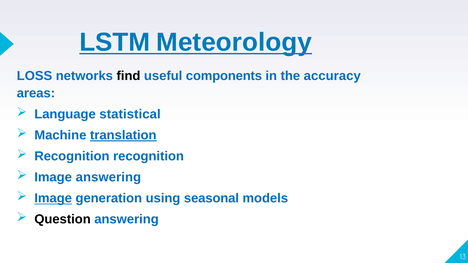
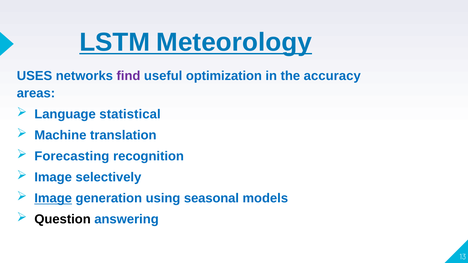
LOSS: LOSS -> USES
find colour: black -> purple
components: components -> optimization
translation underline: present -> none
Recognition at (72, 156): Recognition -> Forecasting
Image answering: answering -> selectively
